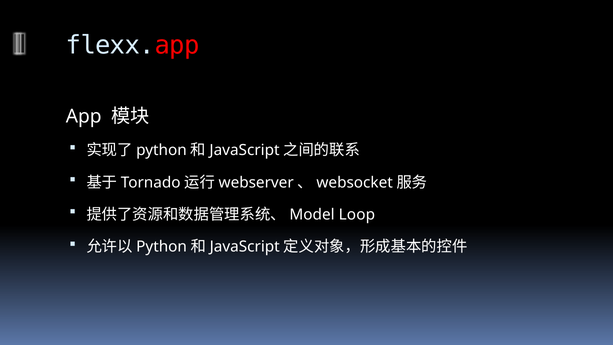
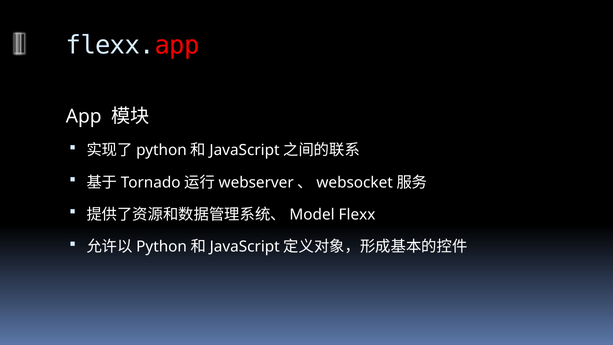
Loop: Loop -> Flexx
